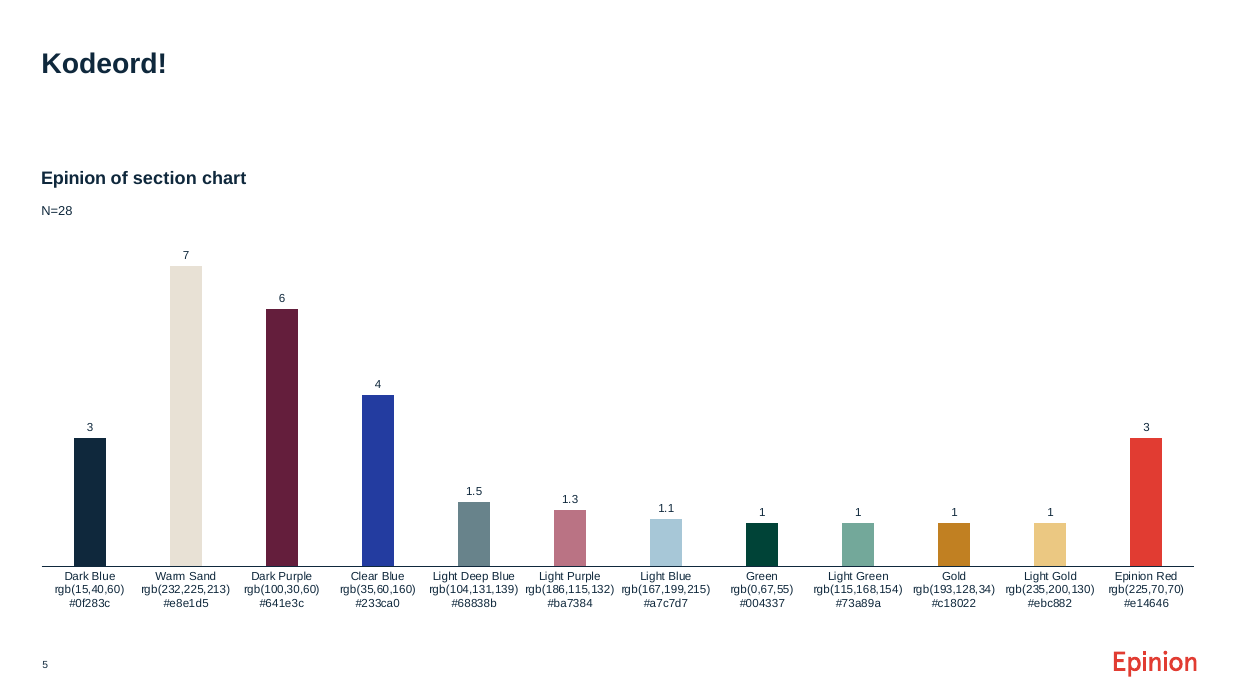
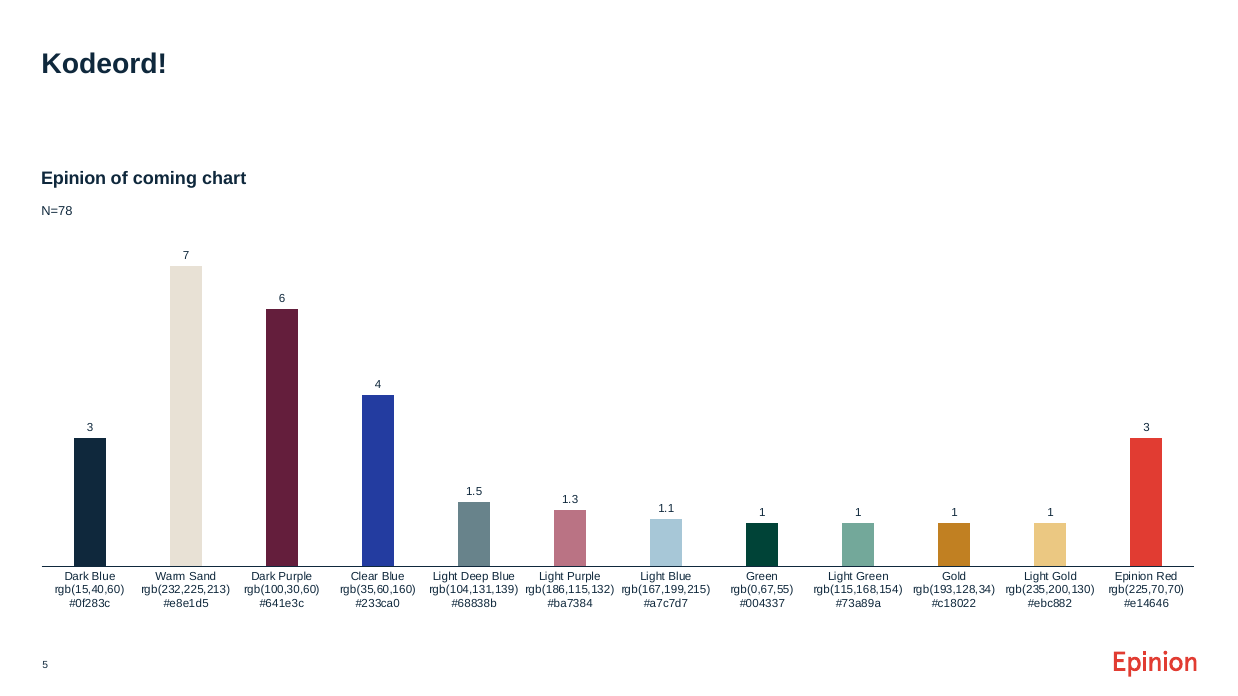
section: section -> coming
N=28: N=28 -> N=78
